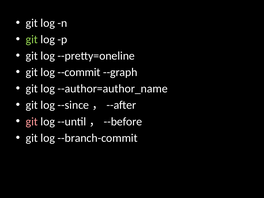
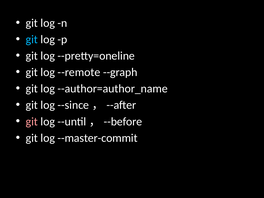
git at (32, 39) colour: light green -> light blue
--commit: --commit -> --remote
--branch-commit: --branch-commit -> --master-commit
